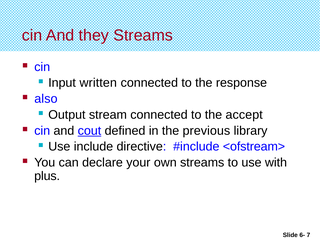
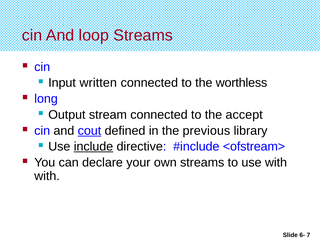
they: they -> loop
response: response -> worthless
also: also -> long
include underline: none -> present
plus at (47, 176): plus -> with
